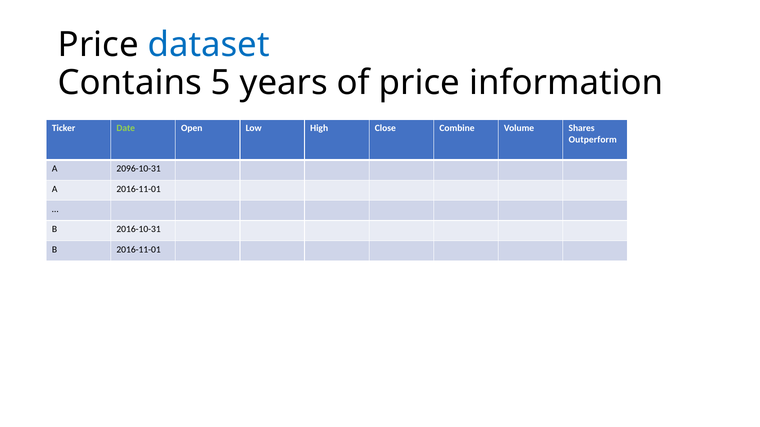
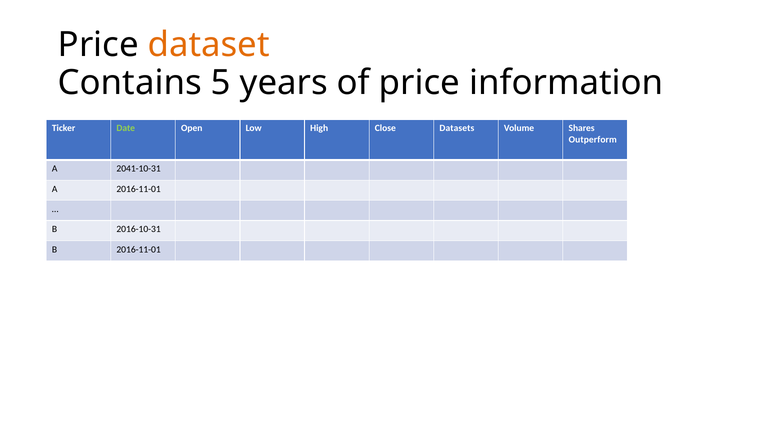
dataset colour: blue -> orange
Combine: Combine -> Datasets
2096-10-31: 2096-10-31 -> 2041-10-31
